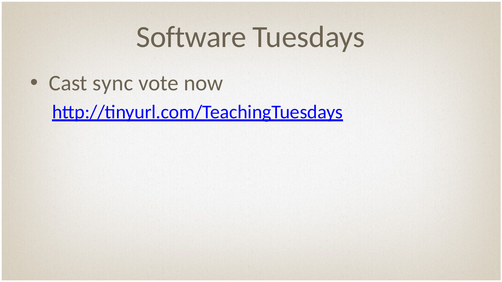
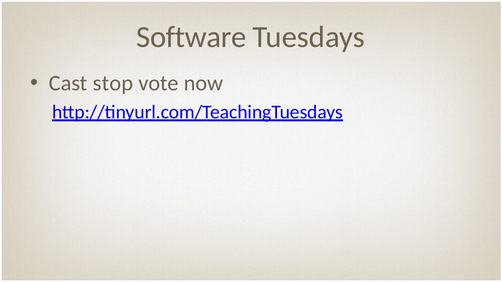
sync: sync -> stop
